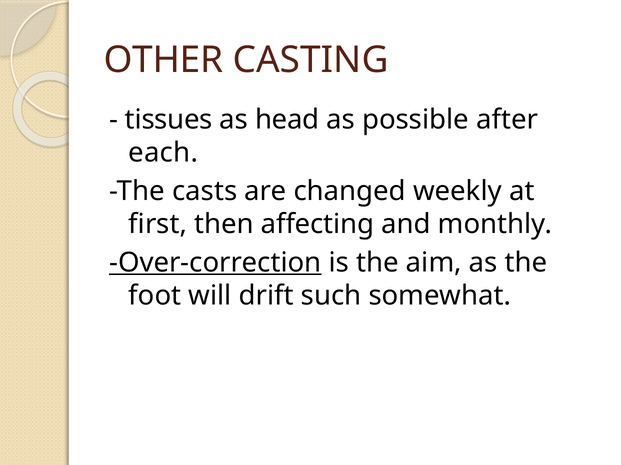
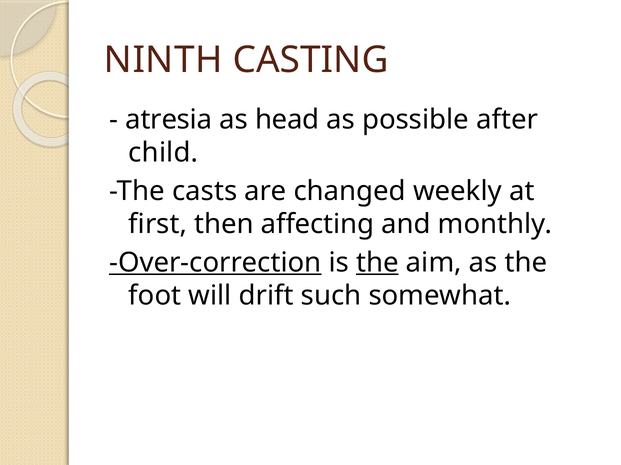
OTHER: OTHER -> NINTH
tissues: tissues -> atresia
each: each -> child
the at (377, 263) underline: none -> present
